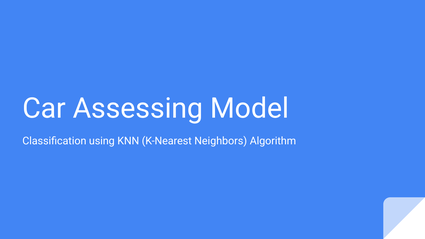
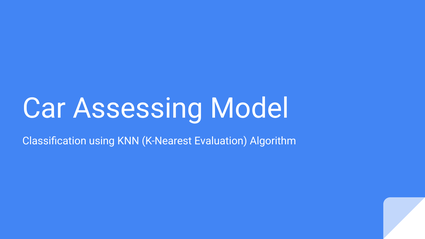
Neighbors: Neighbors -> Evaluation
